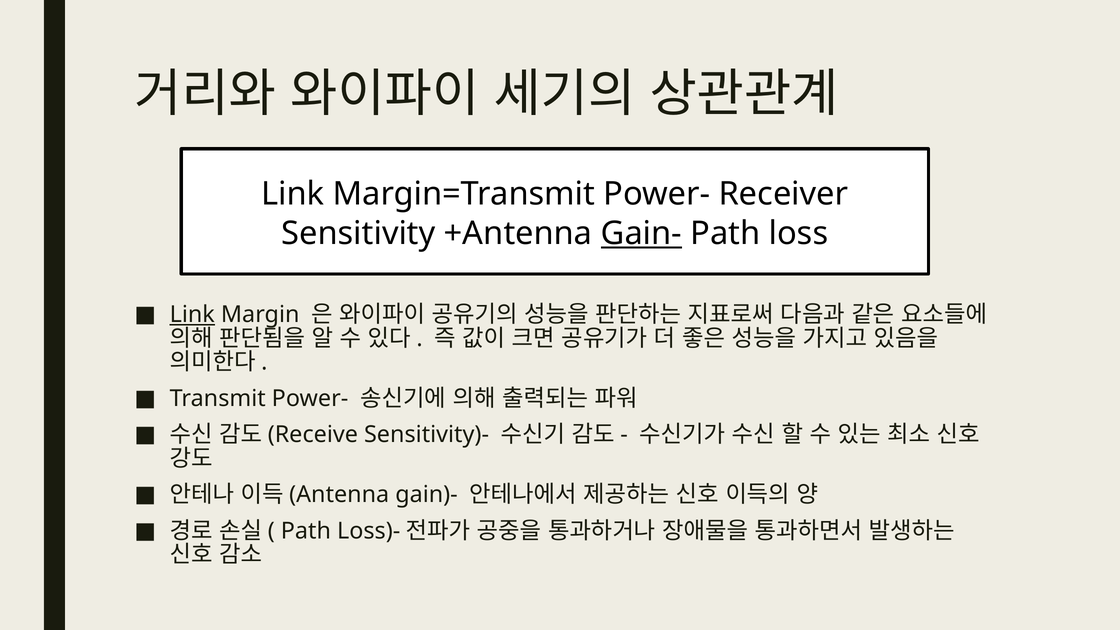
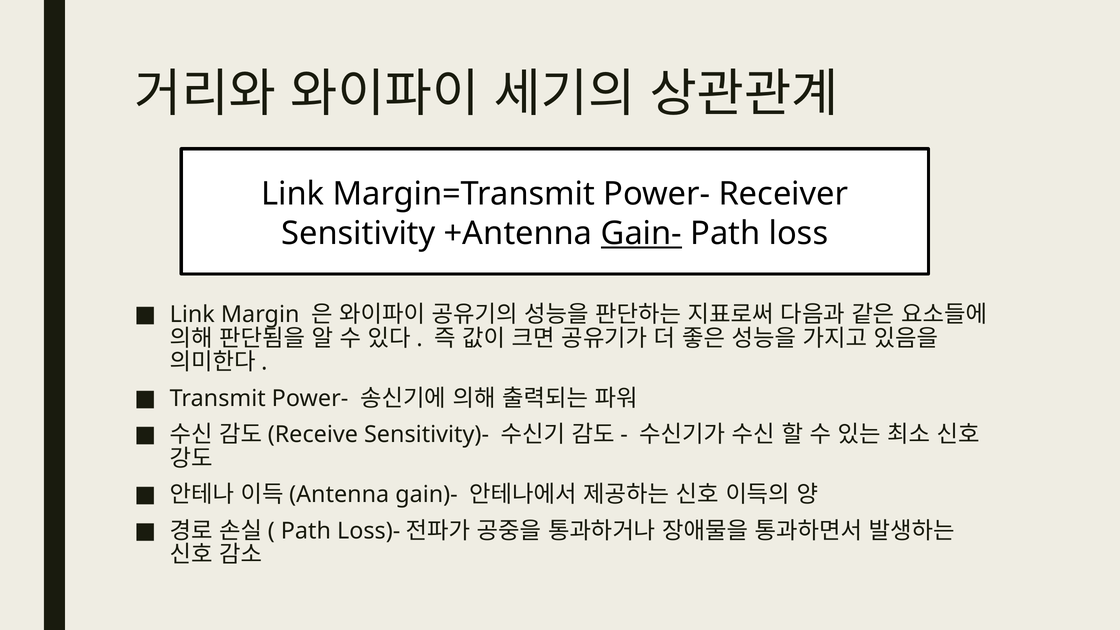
Link at (192, 315) underline: present -> none
